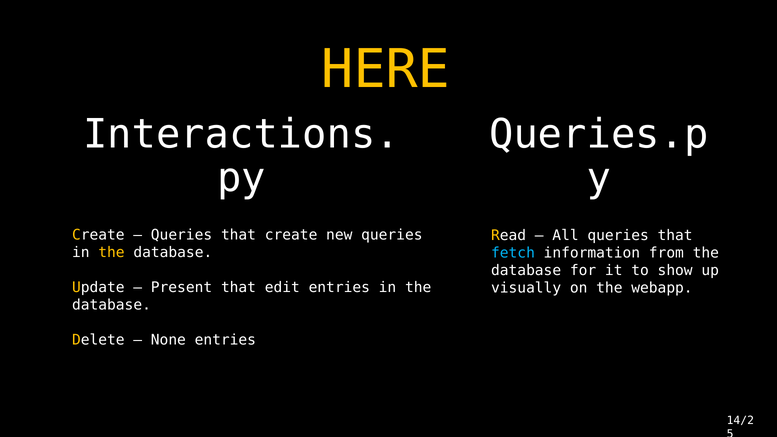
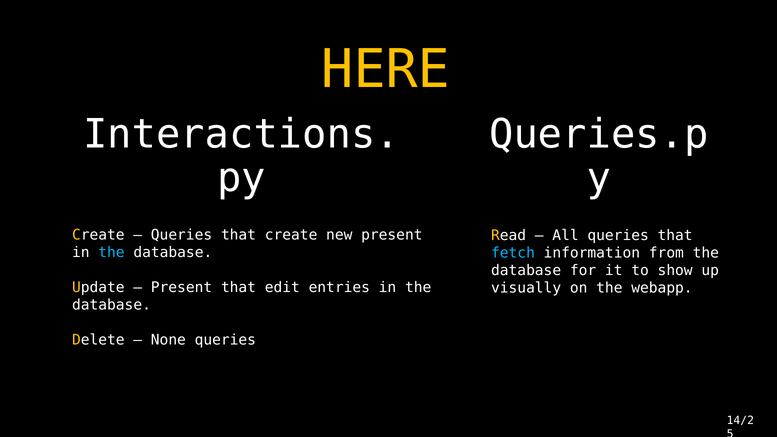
new queries: queries -> present
the at (111, 253) colour: yellow -> light blue
None entries: entries -> queries
